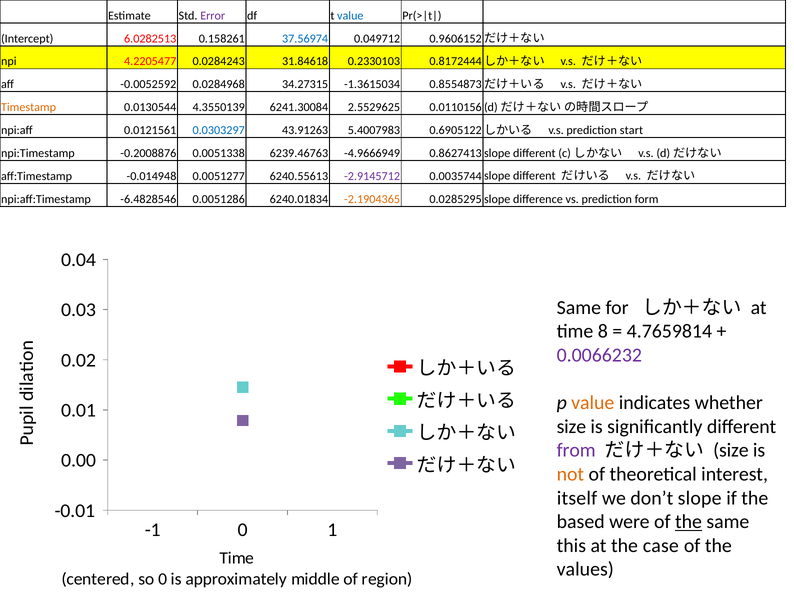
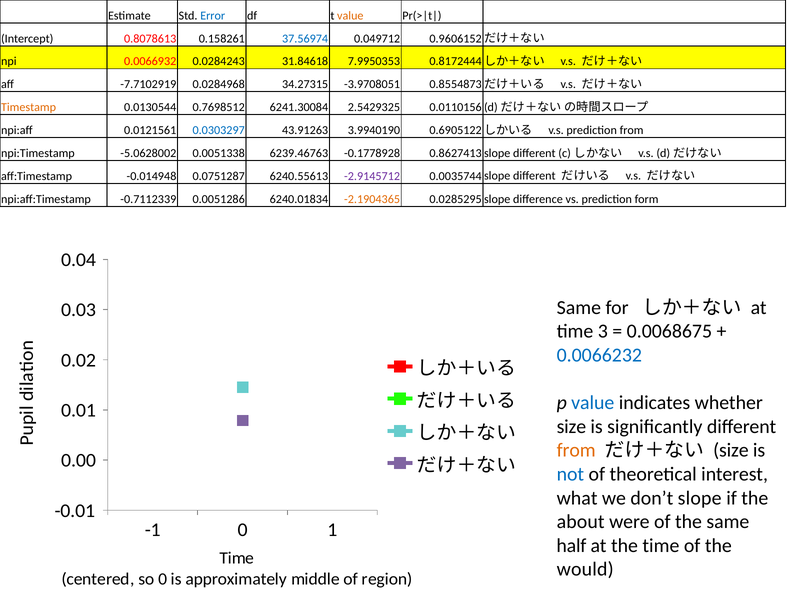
Error colour: purple -> blue
value at (350, 16) colour: blue -> orange
6.0282513: 6.0282513 -> 0.8078613
4.2205477: 4.2205477 -> 0.0066932
0.2330103: 0.2330103 -> 7.9950353
-0.0052592: -0.0052592 -> -7.7102919
-1.3615034: -1.3615034 -> -3.9708051
4.3550139: 4.3550139 -> 0.7698512
2.5529625: 2.5529625 -> 2.5429325
5.4007983: 5.4007983 -> 3.9940190
prediction start: start -> from
-0.2008876: -0.2008876 -> -5.0628002
-4.9666949: -4.9666949 -> -0.1778928
0.0051277: 0.0051277 -> 0.0751287
-6.4828546: -6.4828546 -> -0.7112339
8: 8 -> 3
4.7659814: 4.7659814 -> 0.0068675
0.0066232 colour: purple -> blue
value at (593, 403) colour: orange -> blue
from at (576, 451) colour: purple -> orange
not colour: orange -> blue
itself: itself -> what
based: based -> about
the at (689, 522) underline: present -> none
this: this -> half
the case: case -> time
values: values -> would
